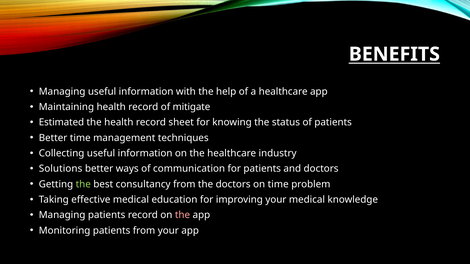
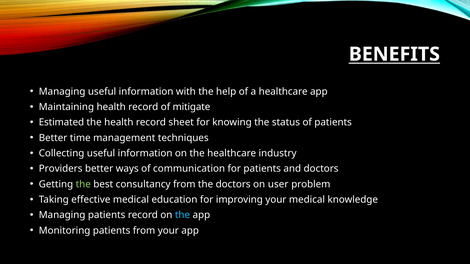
Solutions: Solutions -> Providers
on time: time -> user
the at (182, 215) colour: pink -> light blue
